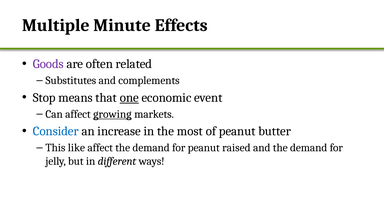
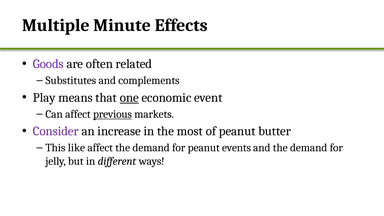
Stop: Stop -> Play
growing: growing -> previous
Consider colour: blue -> purple
raised: raised -> events
